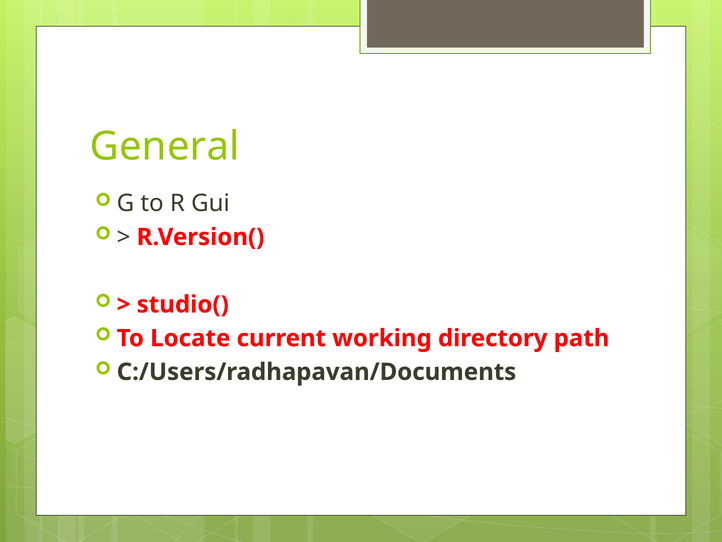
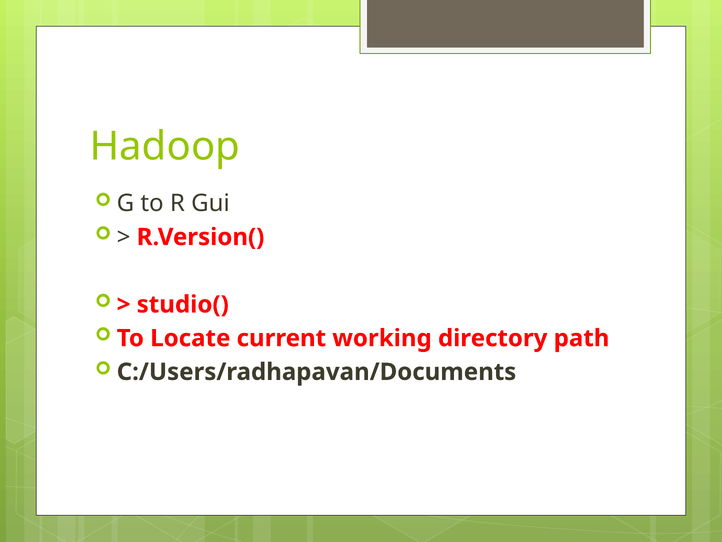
General: General -> Hadoop
